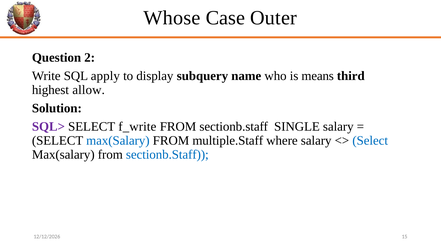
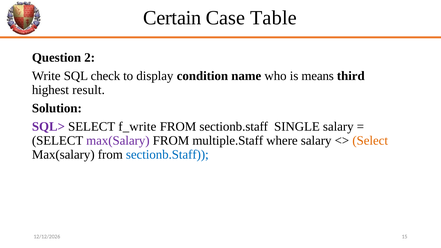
Whose: Whose -> Certain
Outer: Outer -> Table
apply: apply -> check
subquery: subquery -> condition
allow: allow -> result
max(Salary at (118, 141) colour: blue -> purple
Select at (370, 141) colour: blue -> orange
